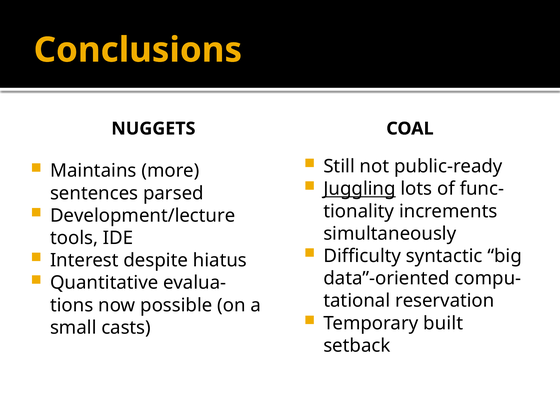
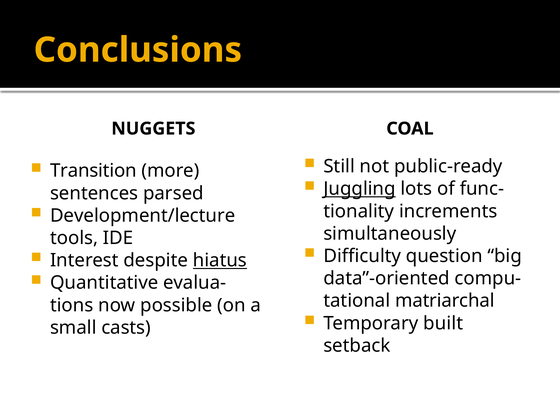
Maintains: Maintains -> Transition
syntactic: syntactic -> question
hiatus underline: none -> present
reservation: reservation -> matriarchal
